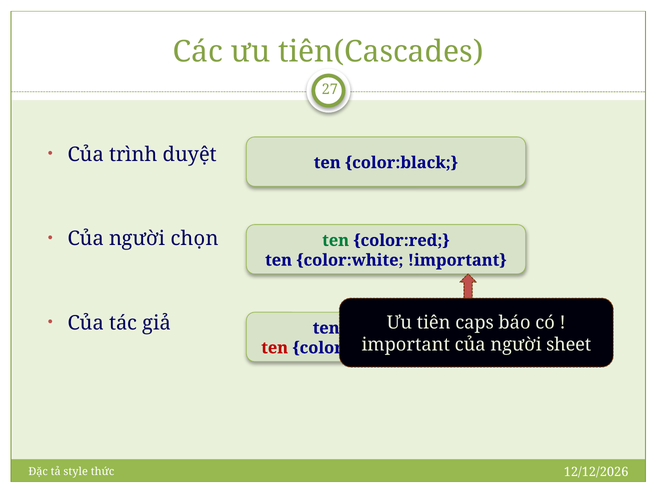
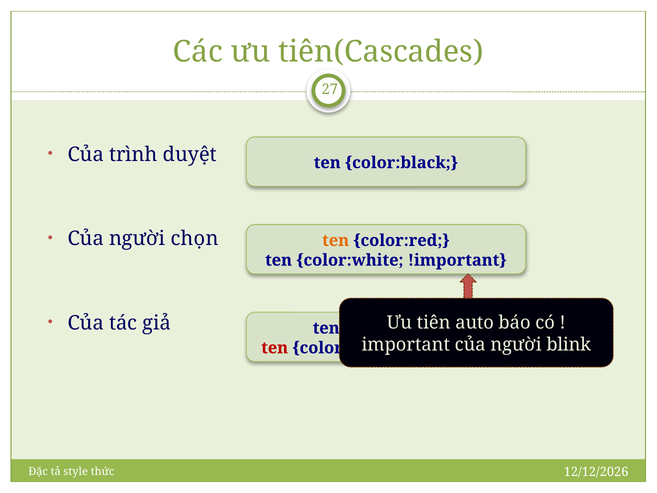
ten at (336, 240) colour: green -> orange
caps: caps -> auto
sheet: sheet -> blink
